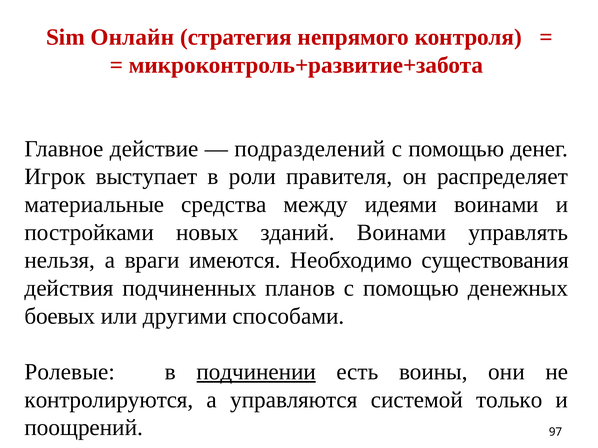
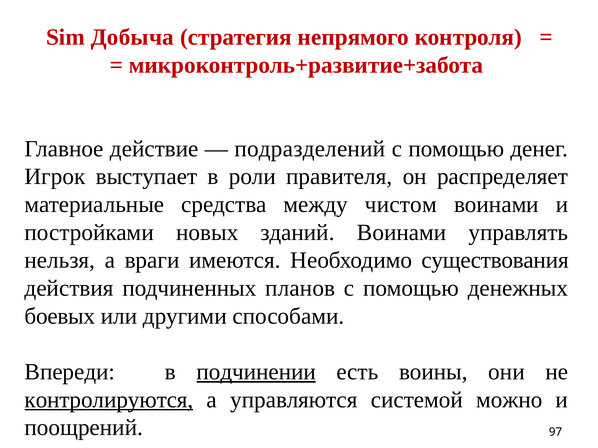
Онлайн: Онлайн -> Добыча
идеями: идеями -> чистом
Ролевые: Ролевые -> Впереди
контролируются underline: none -> present
только: только -> можно
